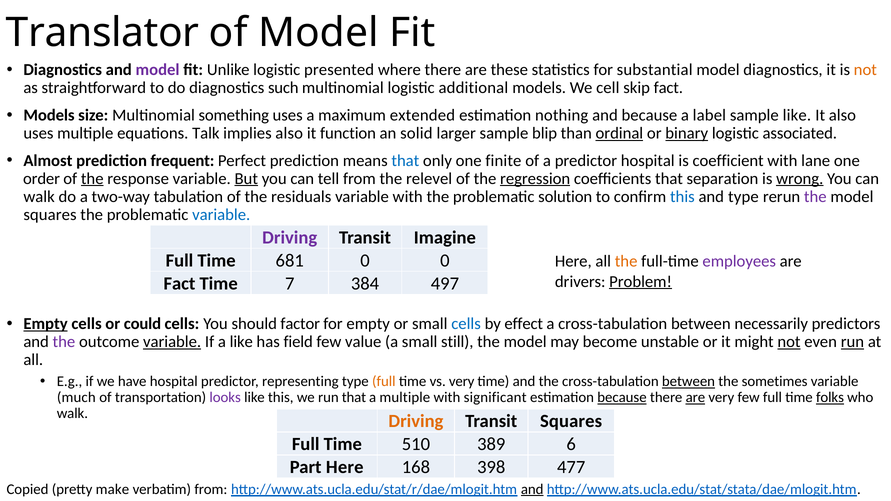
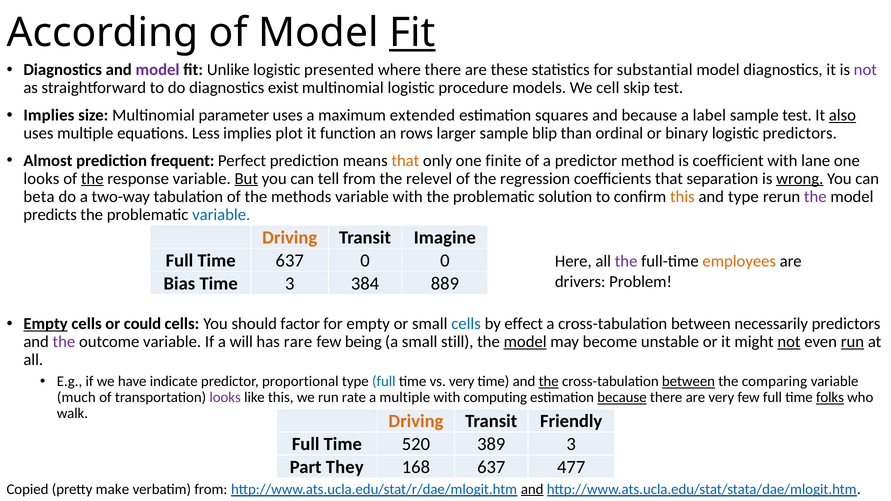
Translator: Translator -> According
Fit at (412, 33) underline: none -> present
not at (865, 70) colour: orange -> purple
such: such -> exist
additional: additional -> procedure
skip fact: fact -> test
Models at (49, 115): Models -> Implies
something: something -> parameter
nothing: nothing -> squares
sample like: like -> test
also at (842, 115) underline: none -> present
Talk: Talk -> Less
implies also: also -> plot
solid: solid -> rows
ordinal underline: present -> none
binary underline: present -> none
logistic associated: associated -> predictors
that at (405, 161) colour: blue -> orange
predictor hospital: hospital -> method
order at (42, 179): order -> looks
regression underline: present -> none
walk at (39, 197): walk -> beta
residuals: residuals -> methods
this at (682, 197) colour: blue -> orange
squares at (50, 215): squares -> predicts
Driving at (290, 238) colour: purple -> orange
Time 681: 681 -> 637
the at (626, 262) colour: orange -> purple
employees colour: purple -> orange
Problem underline: present -> none
Fact at (179, 284): Fact -> Bias
Time 7: 7 -> 3
497: 497 -> 889
variable at (172, 342) underline: present -> none
a like: like -> will
field: field -> rare
value: value -> being
model at (525, 342) underline: none -> present
have hospital: hospital -> indicate
representing: representing -> proportional
full at (384, 382) colour: orange -> blue
the at (549, 382) underline: none -> present
sometimes: sometimes -> comparing
run that: that -> rate
significant: significant -> computing
are at (695, 398) underline: present -> none
Transit Squares: Squares -> Friendly
510: 510 -> 520
389 6: 6 -> 3
Part Here: Here -> They
168 398: 398 -> 637
